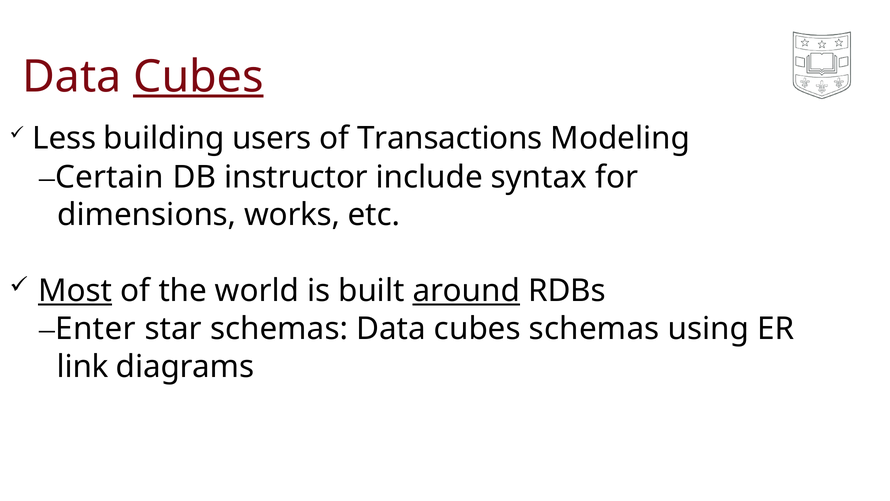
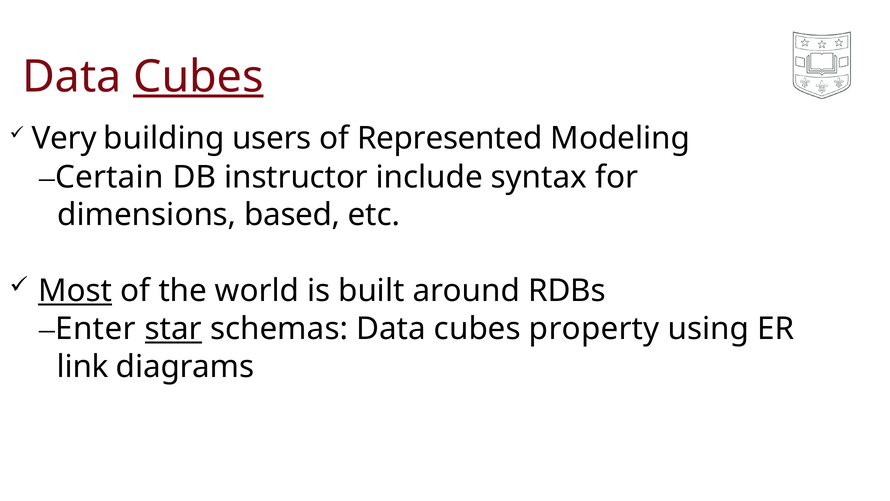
Less: Less -> Very
Transactions: Transactions -> Represented
works: works -> based
around underline: present -> none
star underline: none -> present
cubes schemas: schemas -> property
